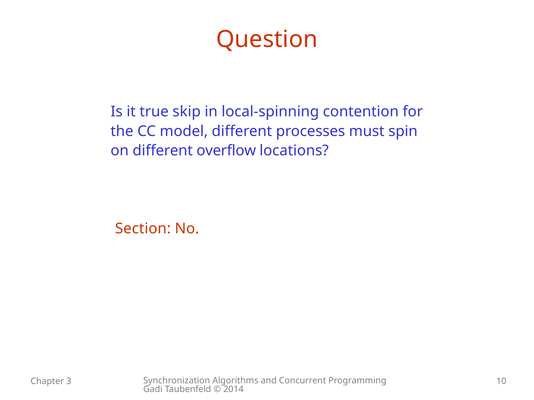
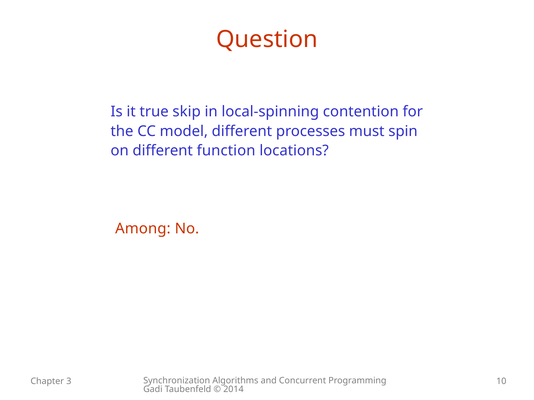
overflow: overflow -> function
Section: Section -> Among
